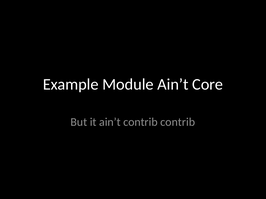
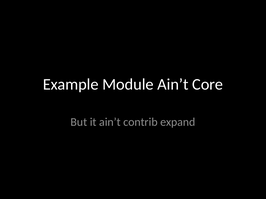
contrib contrib: contrib -> expand
